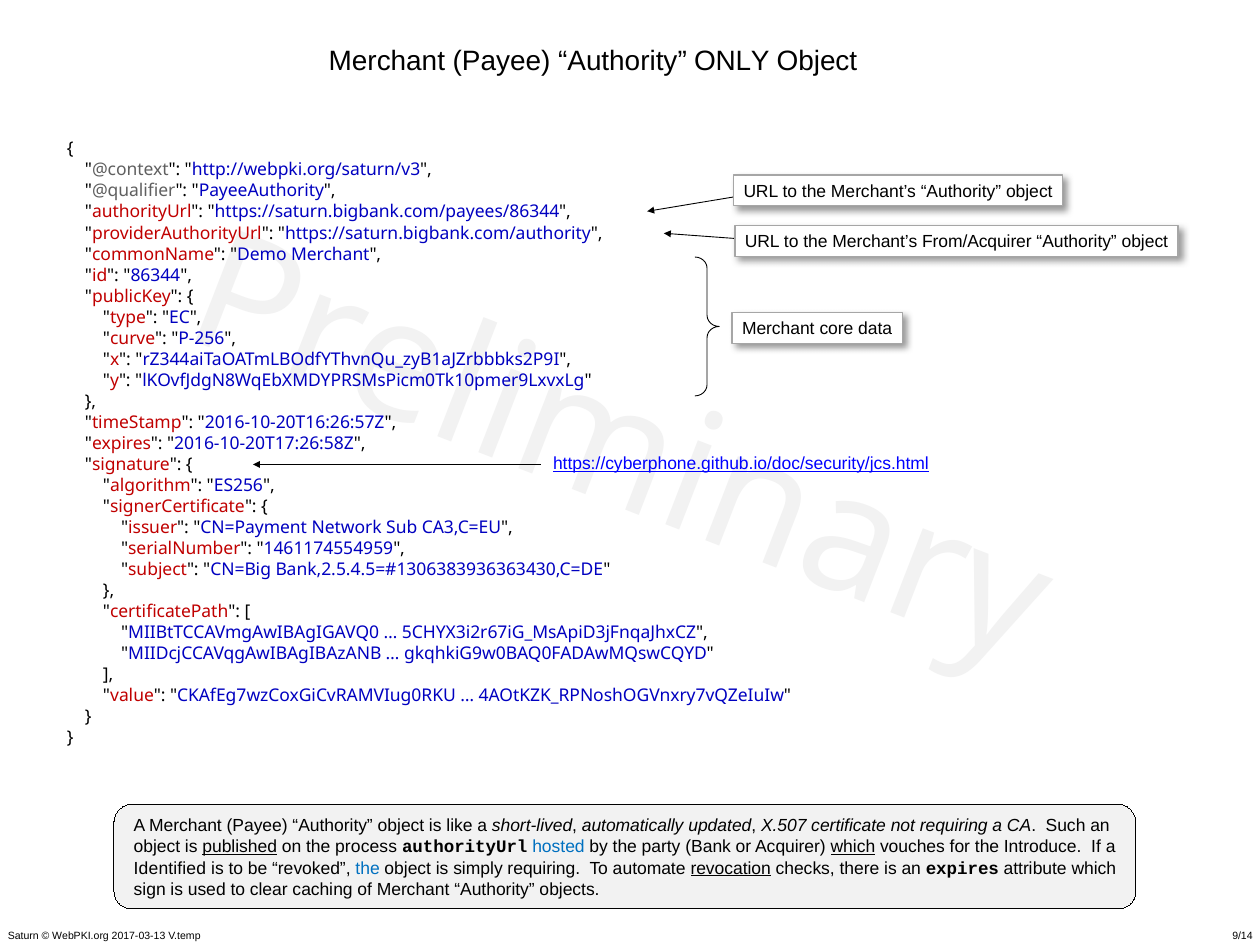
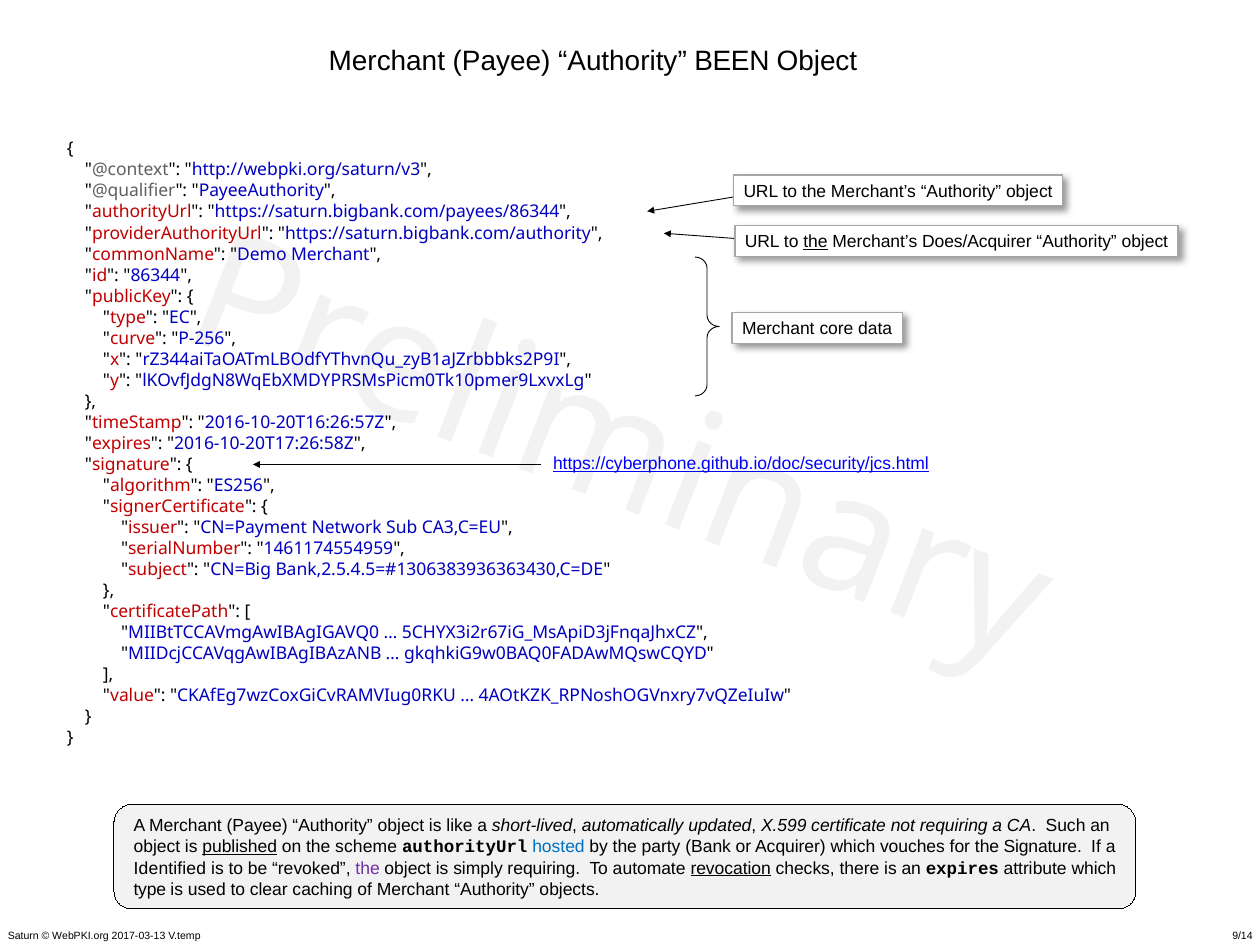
ONLY: ONLY -> BEEN
the at (815, 242) underline: none -> present
From/Acquirer: From/Acquirer -> Does/Acquirer
X.507: X.507 -> X.599
process: process -> scheme
which at (853, 847) underline: present -> none
the Introduce: Introduce -> Signature
the at (368, 868) colour: blue -> purple
sign at (150, 889): sign -> type
